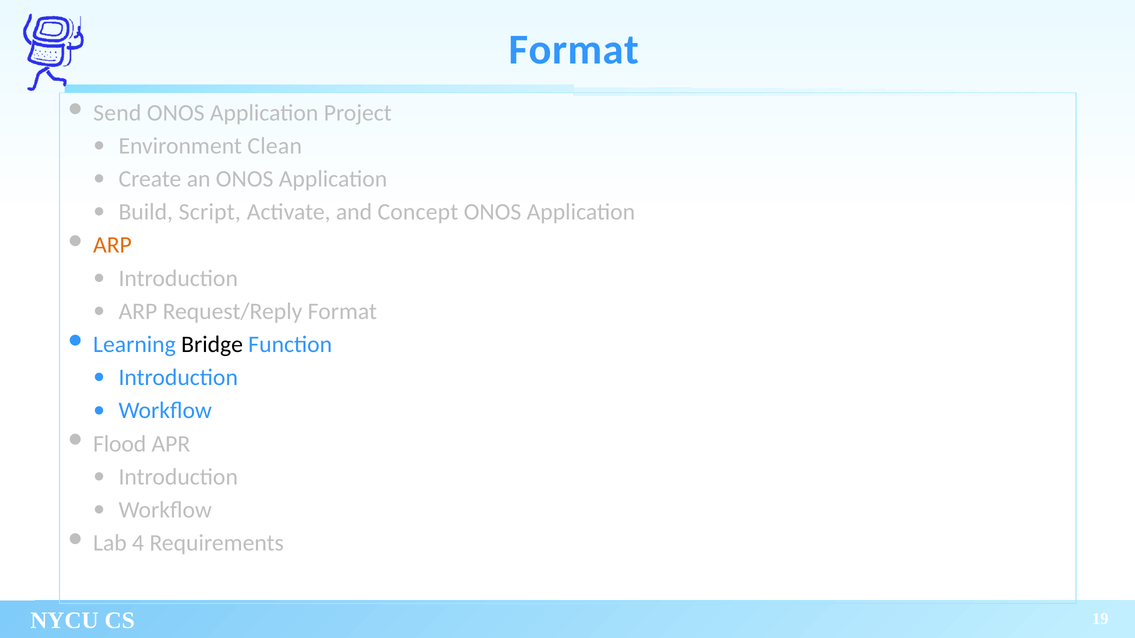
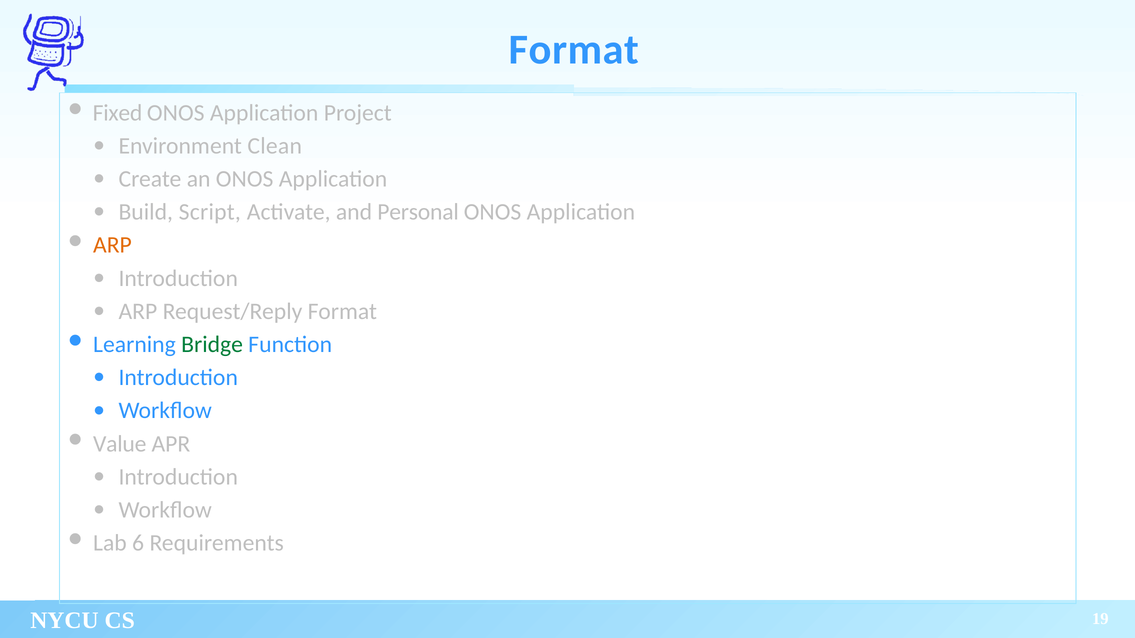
Send: Send -> Fixed
Concept: Concept -> Personal
Bridge colour: black -> green
Flood: Flood -> Value
4: 4 -> 6
